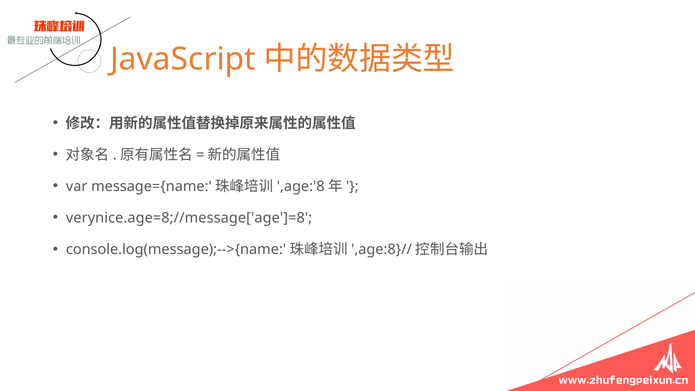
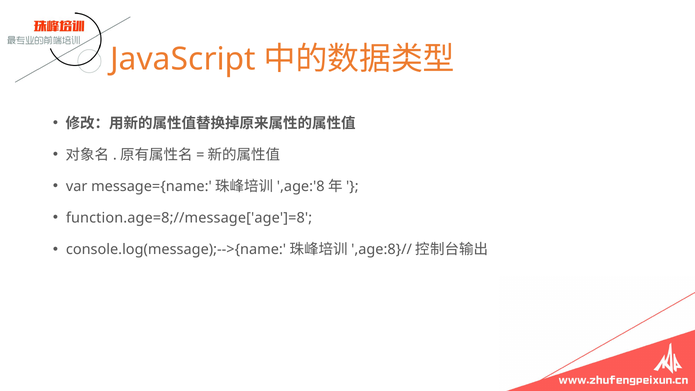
verynice.age=8;//message['age']=8: verynice.age=8;//message['age']=8 -> function.age=8;//message['age']=8
